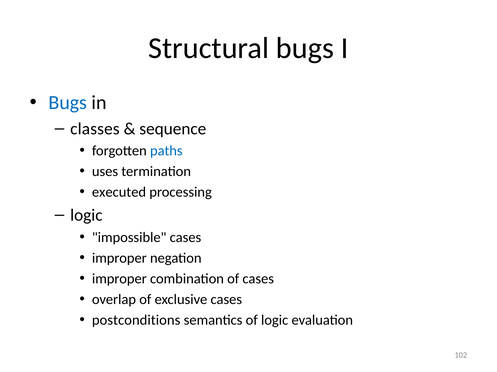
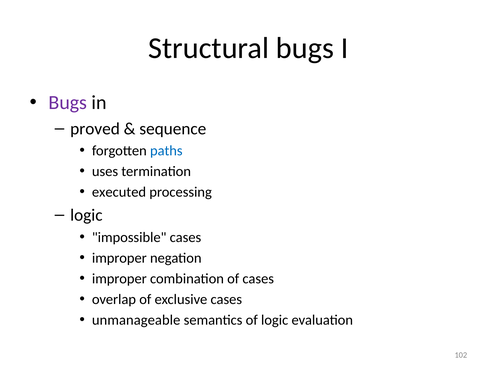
Bugs at (68, 103) colour: blue -> purple
classes: classes -> proved
postconditions: postconditions -> unmanageable
